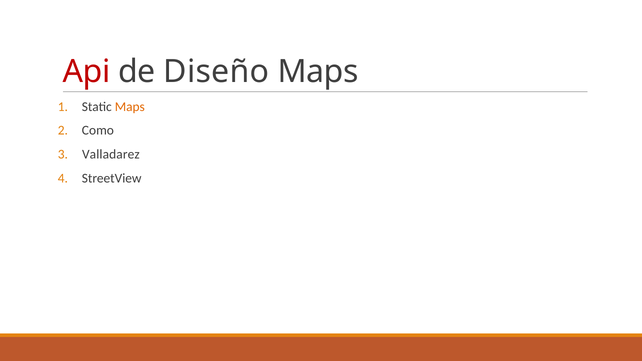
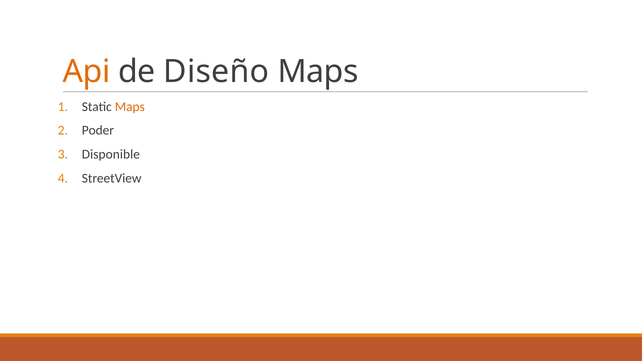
Api colour: red -> orange
Como: Como -> Poder
Valladarez: Valladarez -> Disponible
